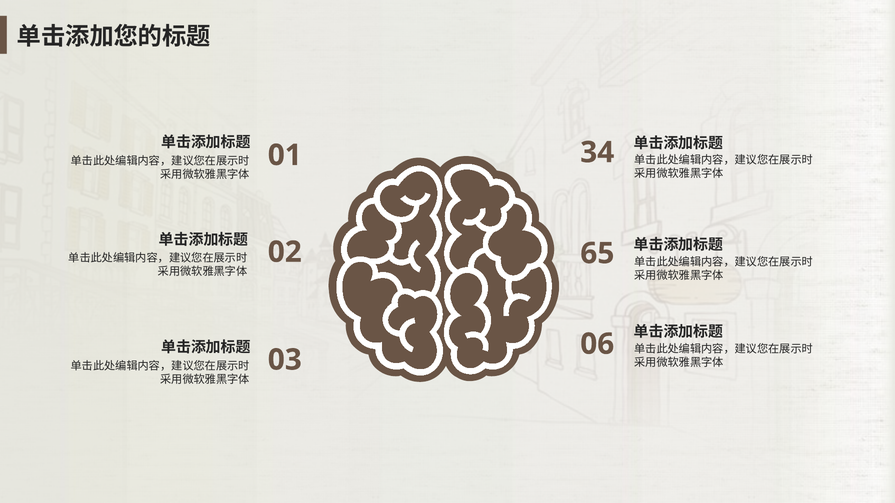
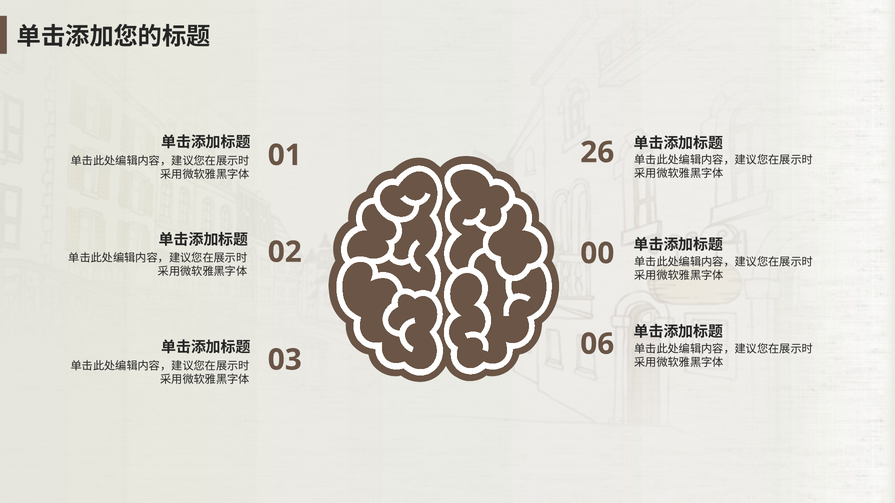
34: 34 -> 26
65: 65 -> 00
